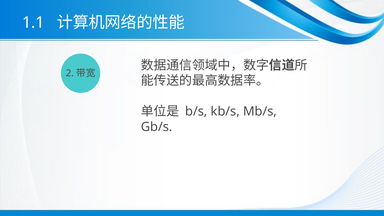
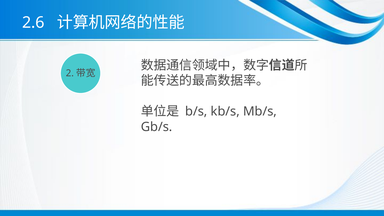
1.1: 1.1 -> 2.6
